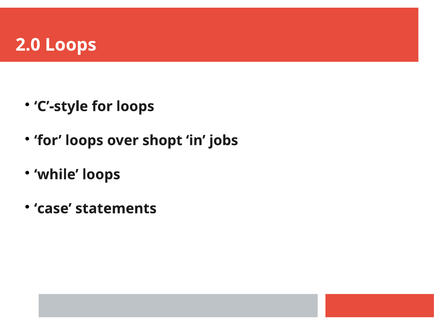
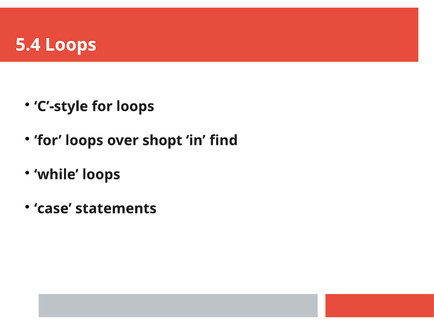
2.0: 2.0 -> 5.4
jobs: jobs -> find
